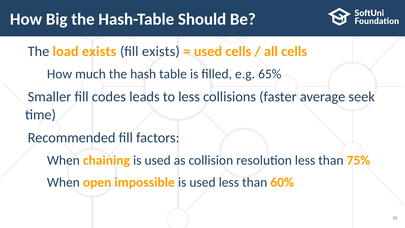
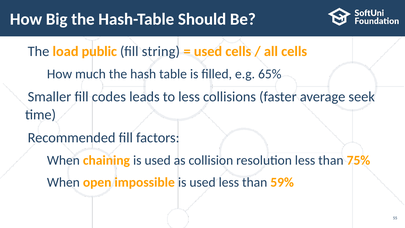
load exists: exists -> public
fill exists: exists -> string
60%: 60% -> 59%
